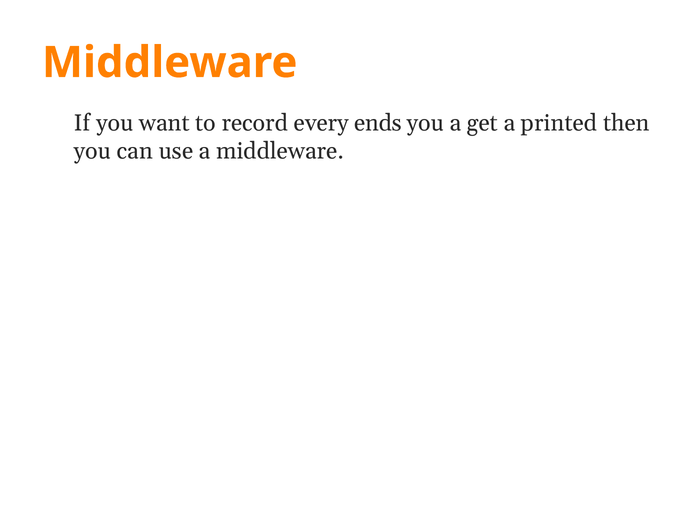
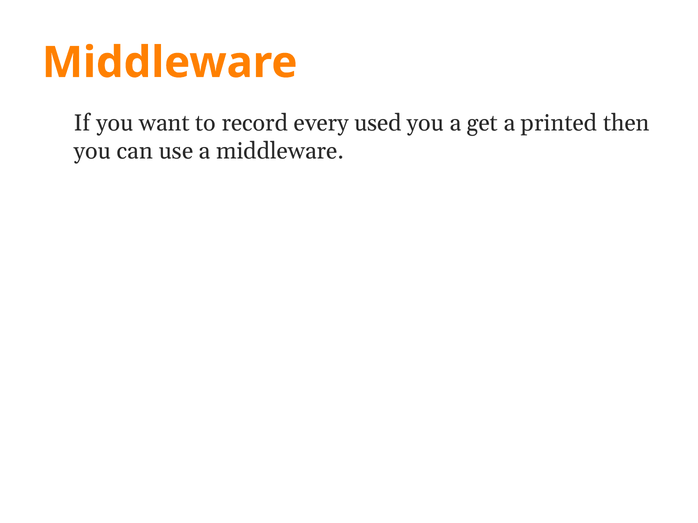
ends: ends -> used
